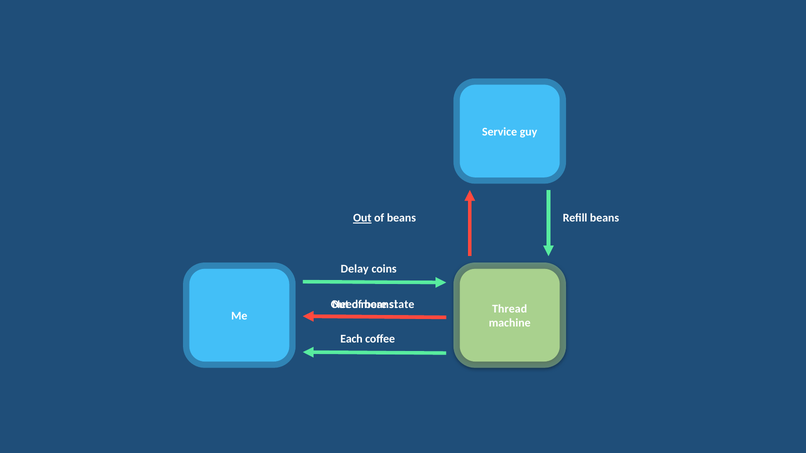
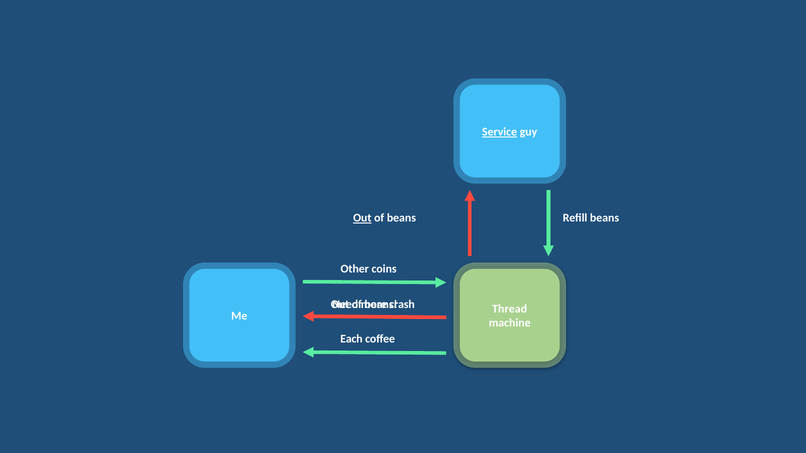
Service underline: none -> present
Delay: Delay -> Other
state: state -> crash
